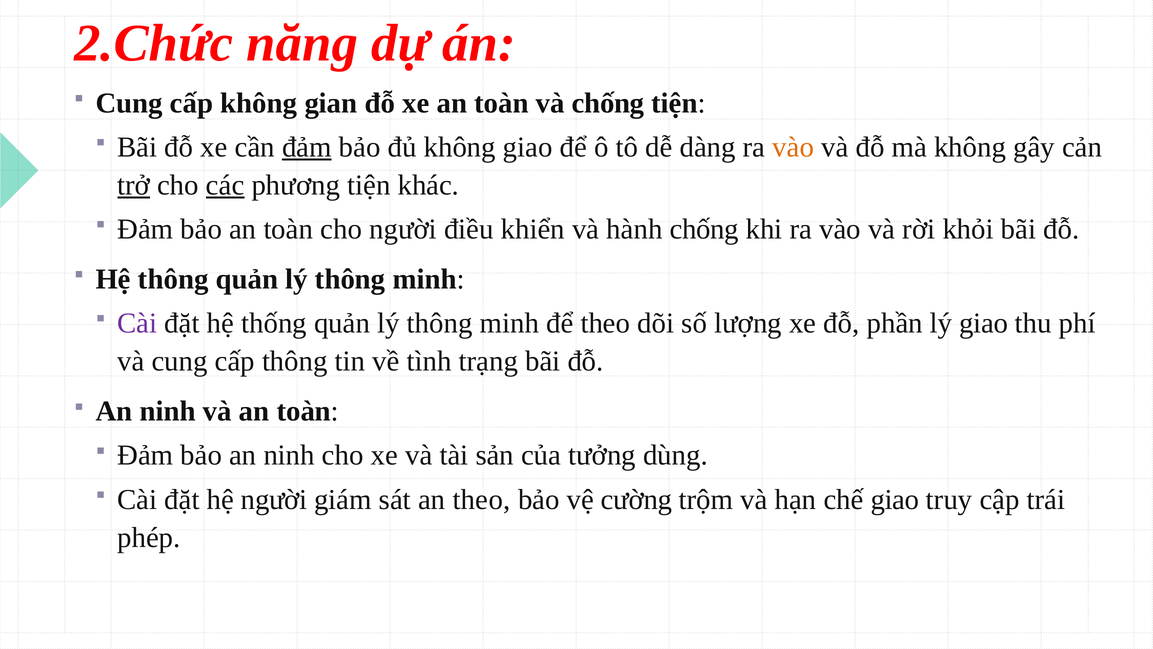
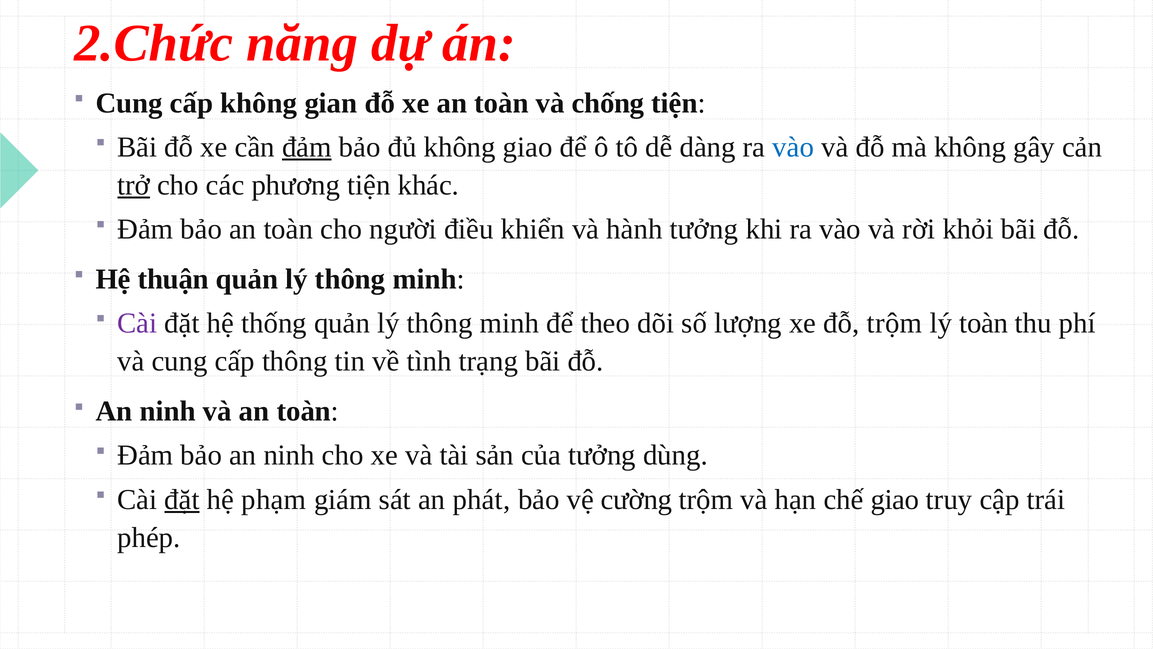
vào at (793, 147) colour: orange -> blue
các underline: present -> none
hành chống: chống -> tưởng
Hệ thông: thông -> thuận
đỗ phần: phần -> trộm
lý giao: giao -> toàn
đặt at (182, 499) underline: none -> present
hệ người: người -> phạm
an theo: theo -> phát
